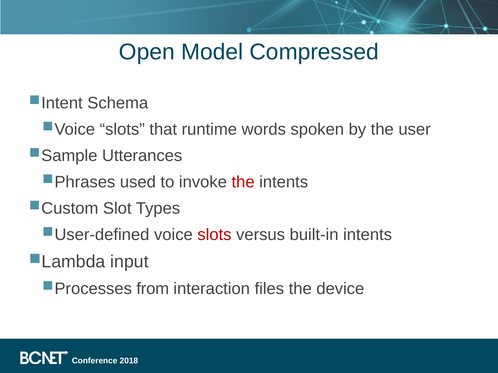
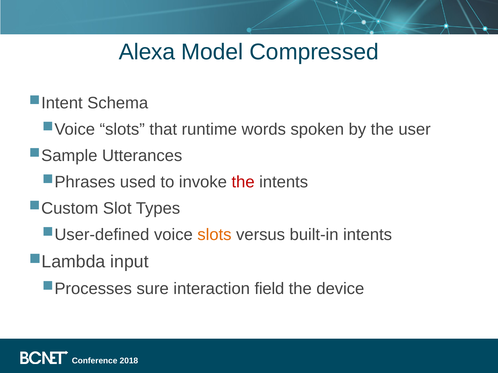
Open: Open -> Alexa
slots at (214, 235) colour: red -> orange
from: from -> sure
files: files -> field
